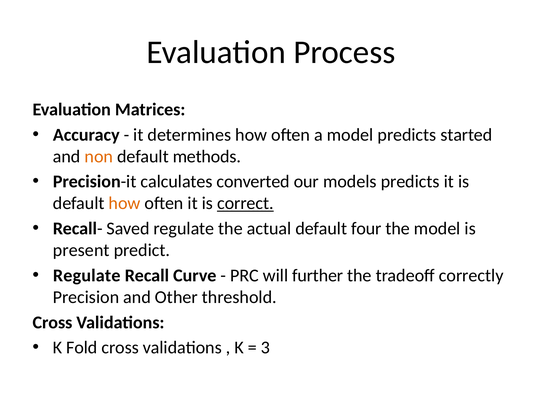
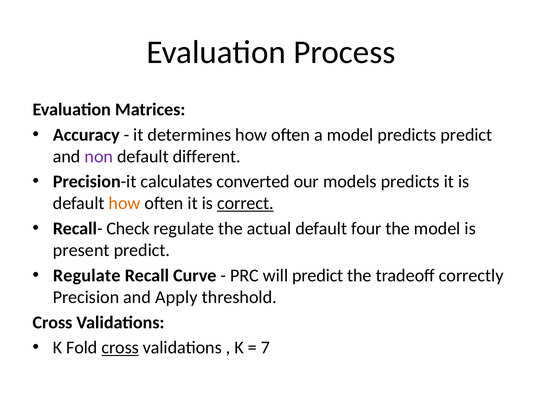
predicts started: started -> predict
non colour: orange -> purple
methods: methods -> different
Saved: Saved -> Check
will further: further -> predict
Other: Other -> Apply
cross at (120, 348) underline: none -> present
3: 3 -> 7
